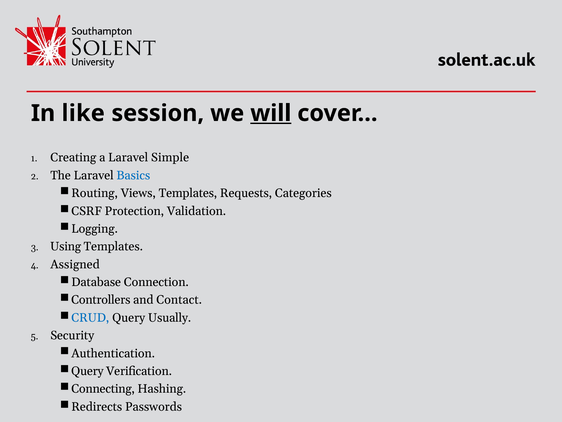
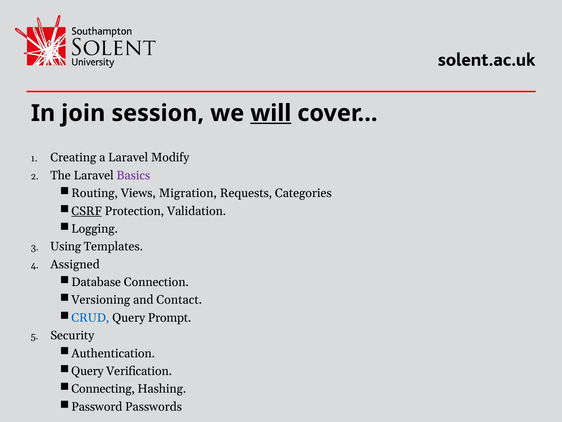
like: like -> join
Simple: Simple -> Modify
Basics colour: blue -> purple
Views Templates: Templates -> Migration
CSRF underline: none -> present
Controllers: Controllers -> Versioning
Usually: Usually -> Prompt
Redirects: Redirects -> Password
